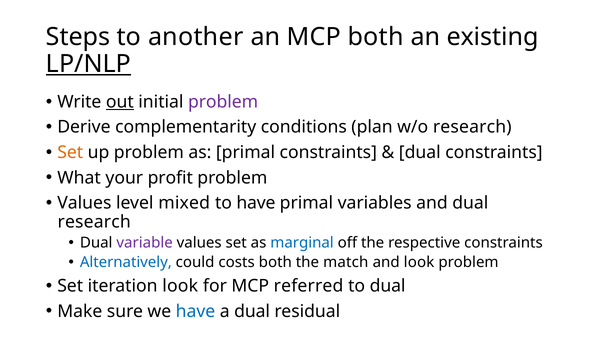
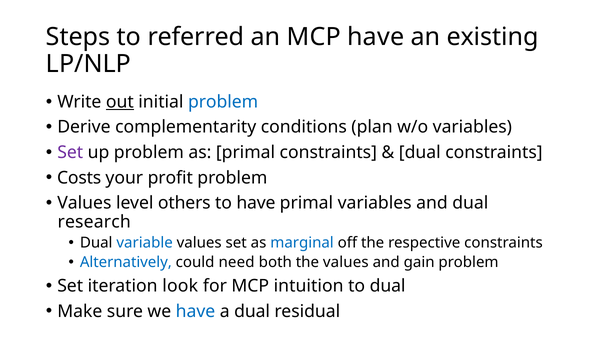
another: another -> referred
MCP both: both -> have
LP/NLP underline: present -> none
problem at (223, 102) colour: purple -> blue
w/o research: research -> variables
Set at (70, 153) colour: orange -> purple
What: What -> Costs
mixed: mixed -> others
variable colour: purple -> blue
costs: costs -> need
the match: match -> values
and look: look -> gain
referred: referred -> intuition
